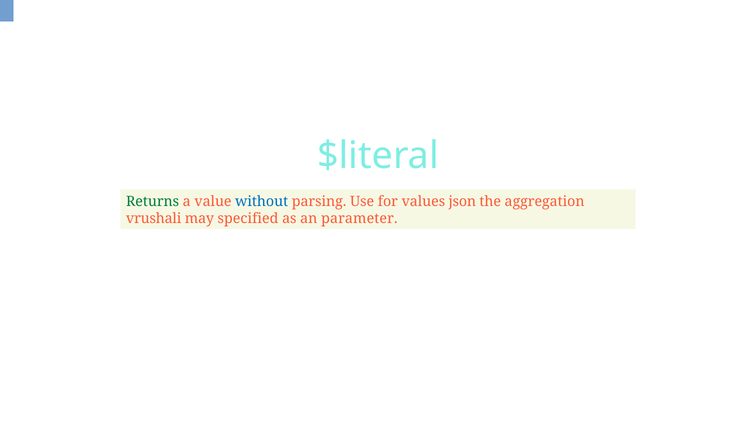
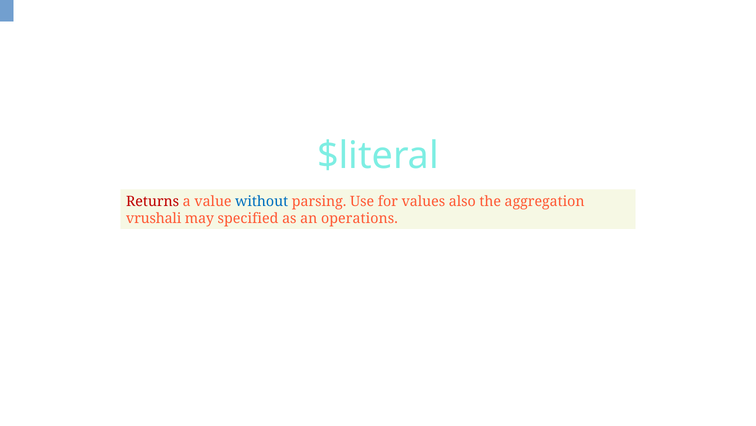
Returns colour: green -> red
json: json -> also
parameter: parameter -> operations
